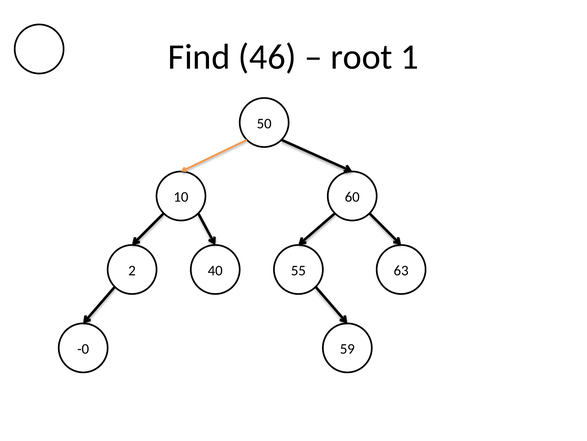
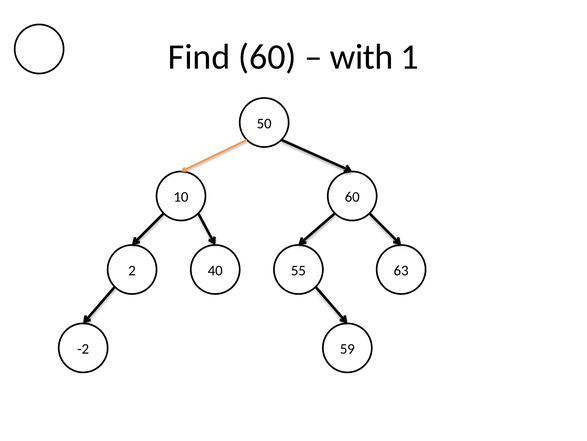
Find 46: 46 -> 60
root: root -> with
-0: -0 -> -2
